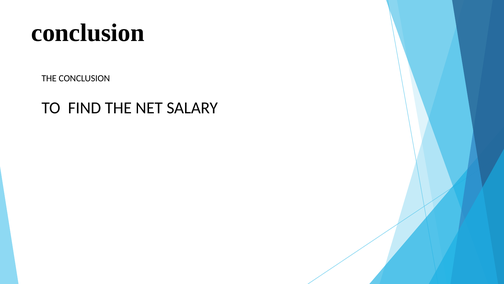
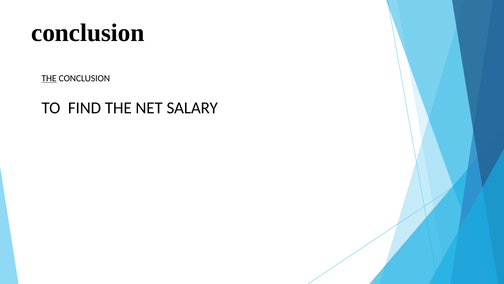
THE at (49, 78) underline: none -> present
